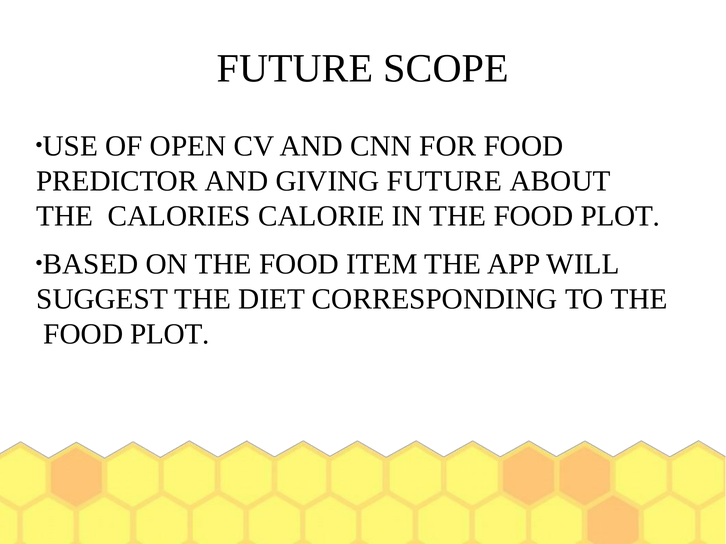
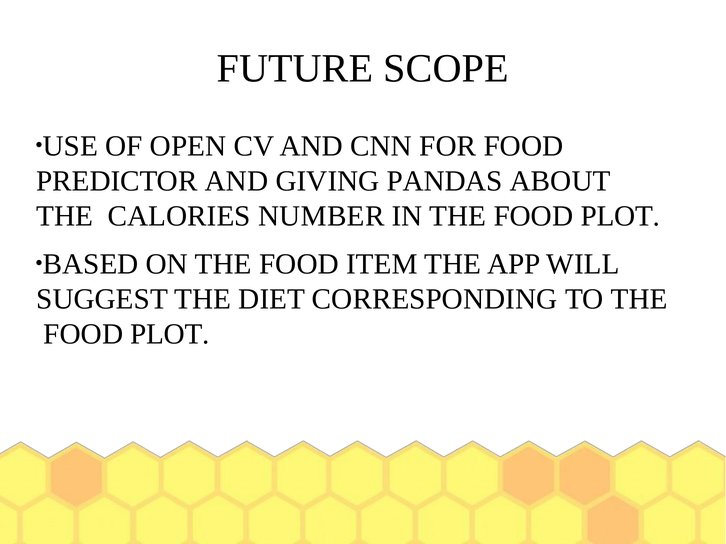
GIVING FUTURE: FUTURE -> PANDAS
CALORIE: CALORIE -> NUMBER
